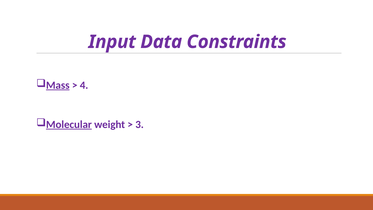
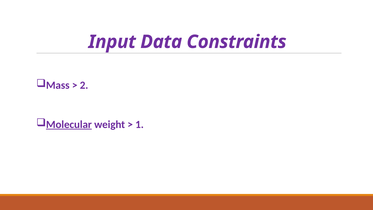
Mass underline: present -> none
4: 4 -> 2
3: 3 -> 1
